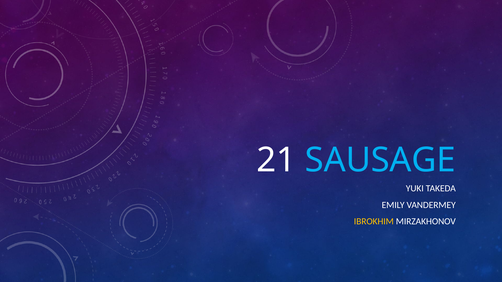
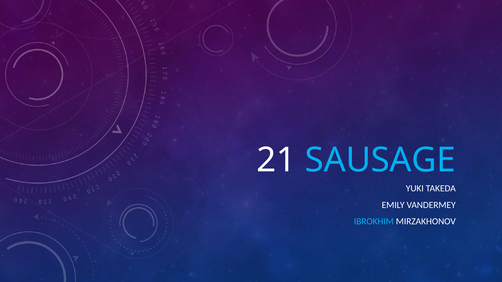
IBROKHIM colour: yellow -> light blue
